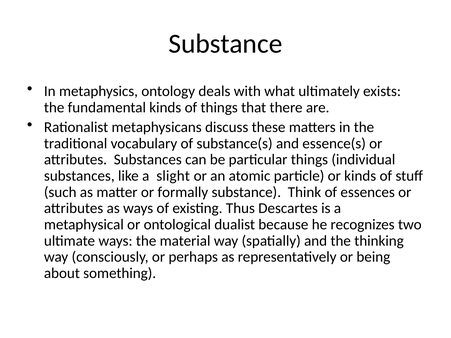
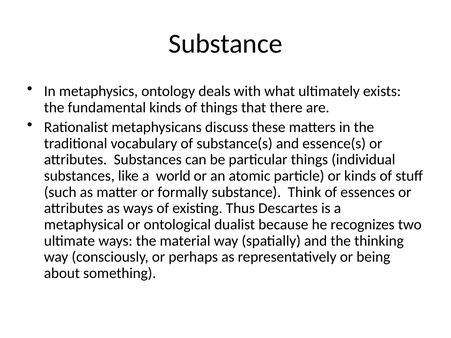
slight: slight -> world
